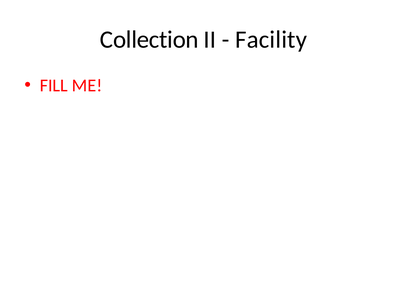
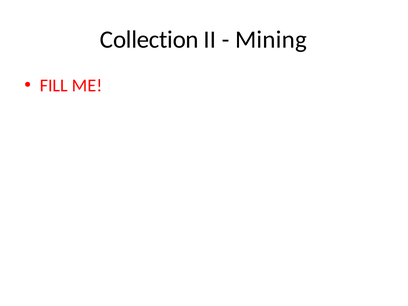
Facility: Facility -> Mining
